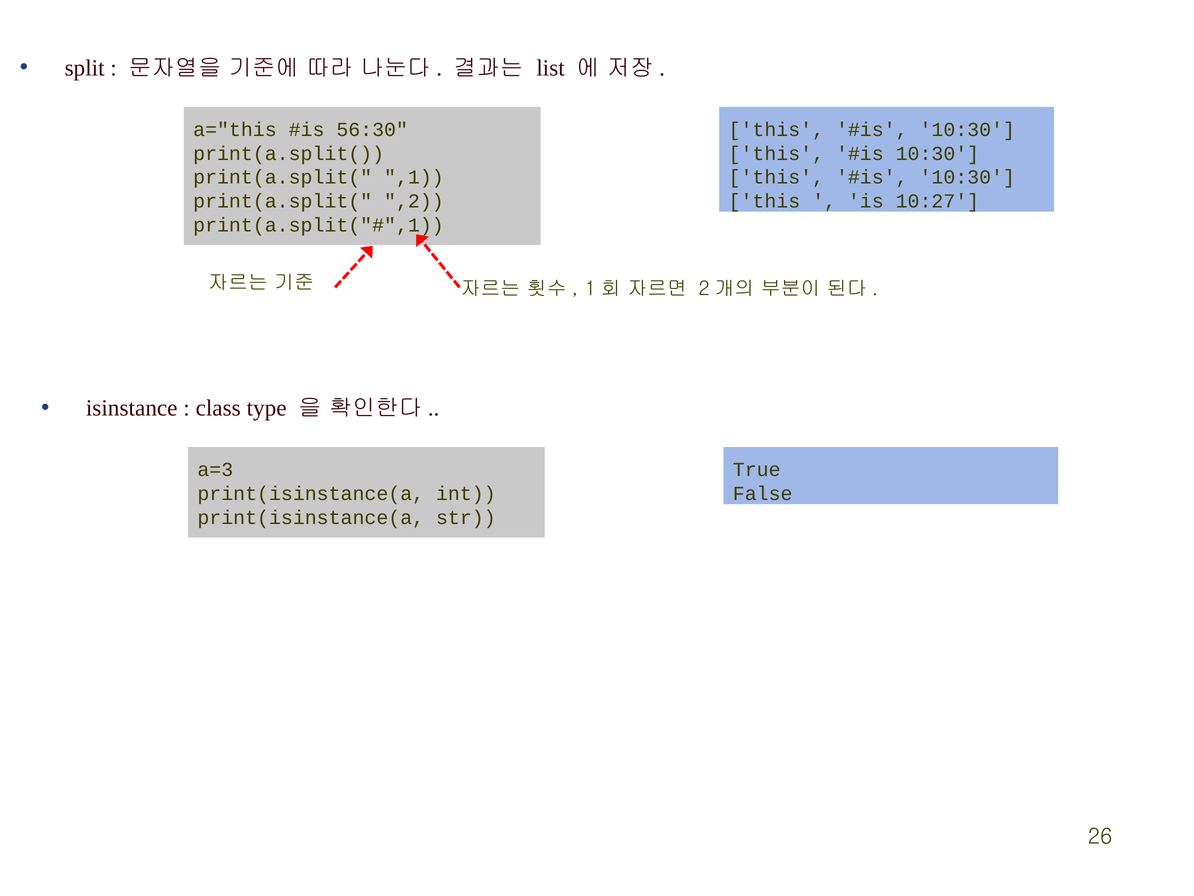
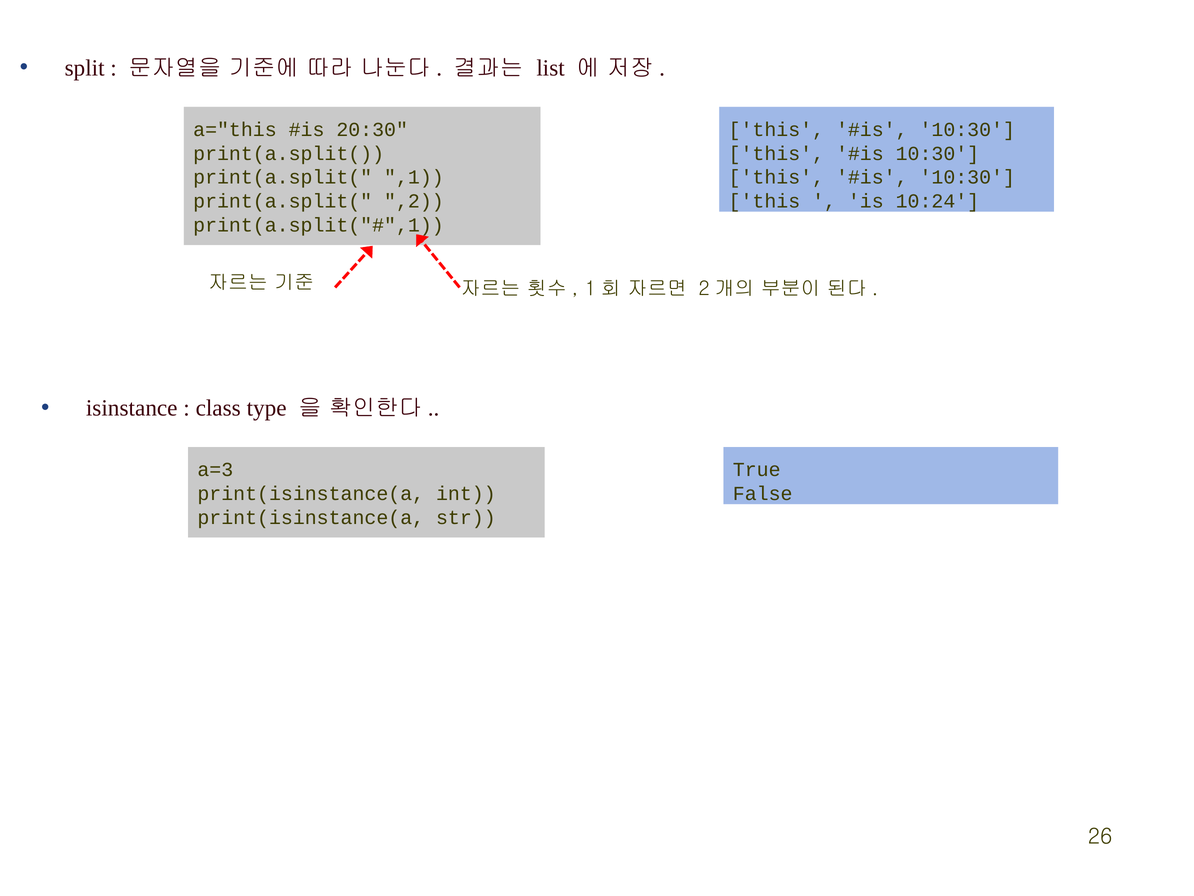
56:30: 56:30 -> 20:30
10:27: 10:27 -> 10:24
